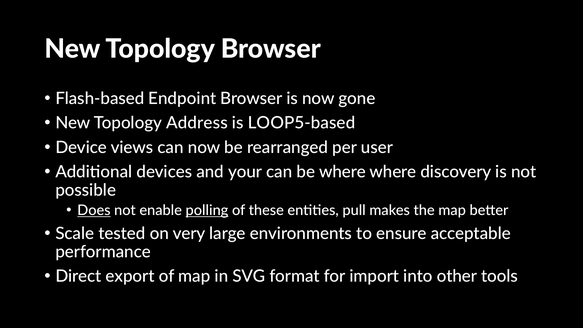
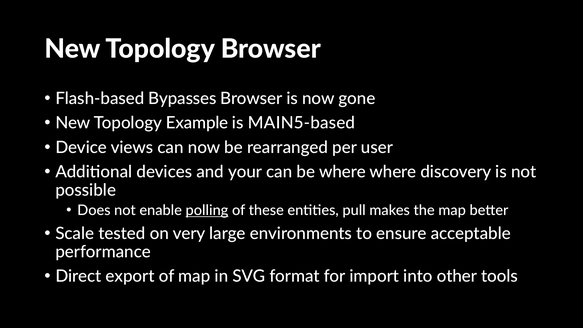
Endpoint: Endpoint -> Bypasses
Address: Address -> Example
LOOP5-based: LOOP5-based -> MAIN5-based
Does underline: present -> none
